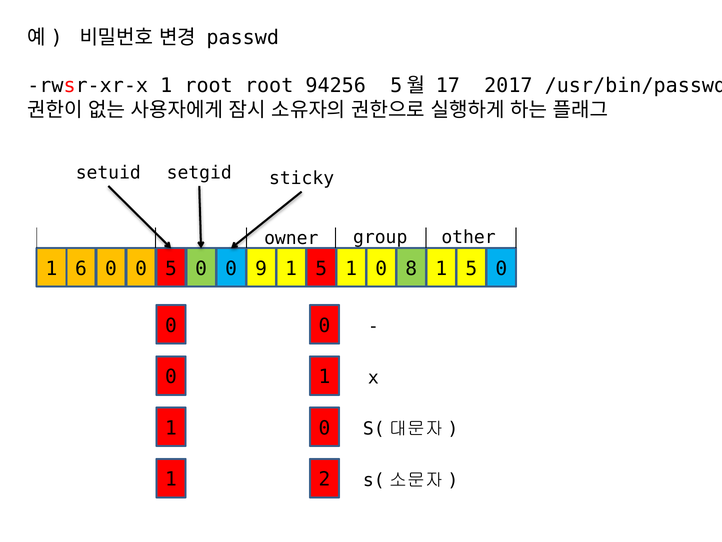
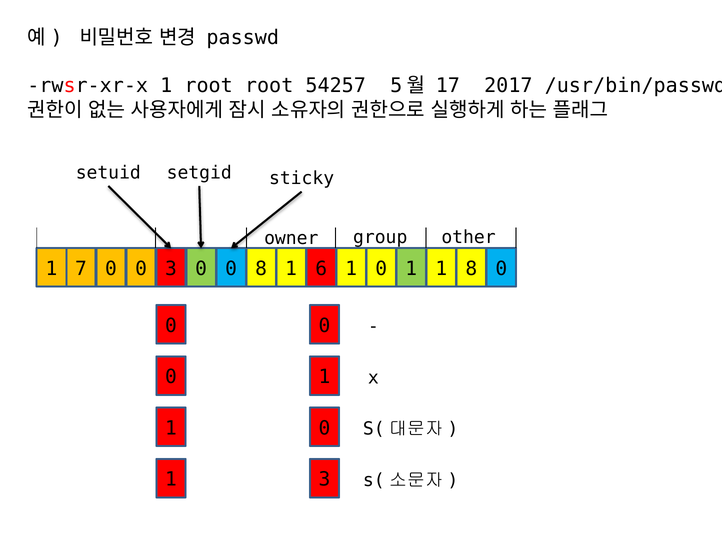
94256: 94256 -> 54257
6: 6 -> 7
0 5: 5 -> 3
0 9: 9 -> 8
5 at (321, 269): 5 -> 6
1 0 8: 8 -> 1
5 at (471, 269): 5 -> 8
1 2: 2 -> 3
